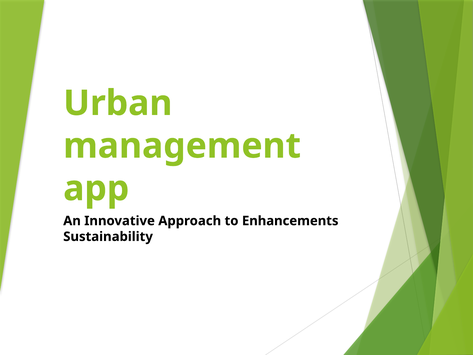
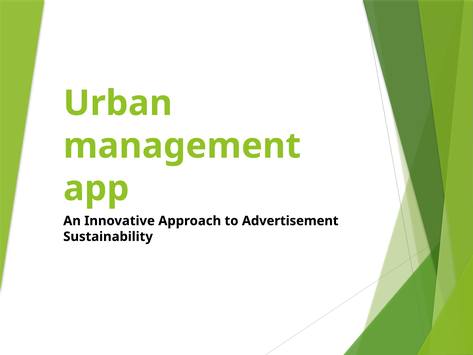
Enhancements: Enhancements -> Advertisement
